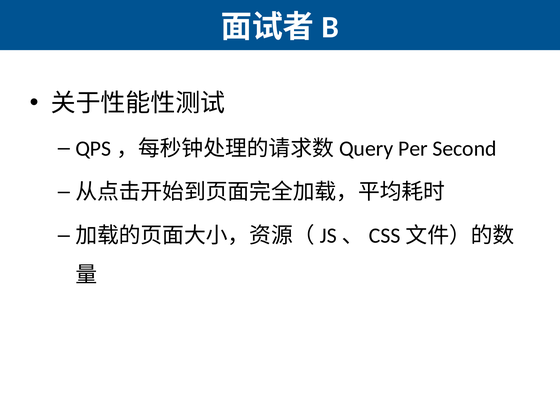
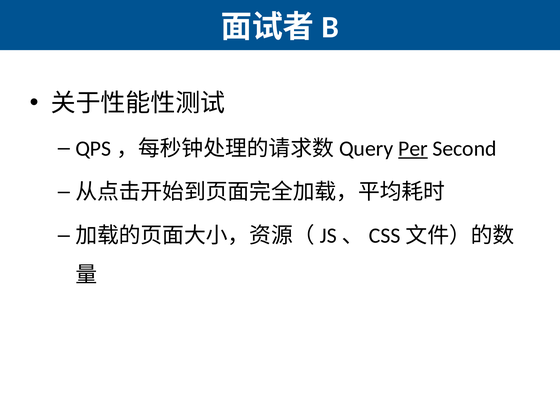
Per underline: none -> present
